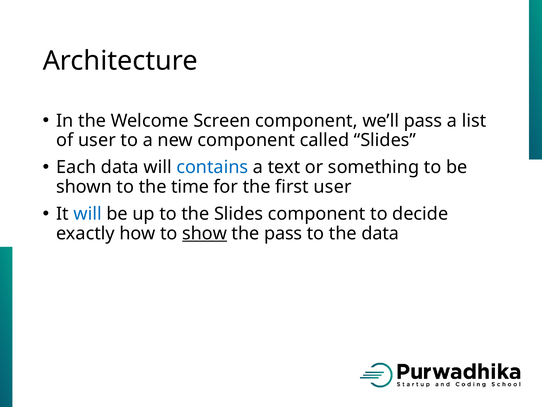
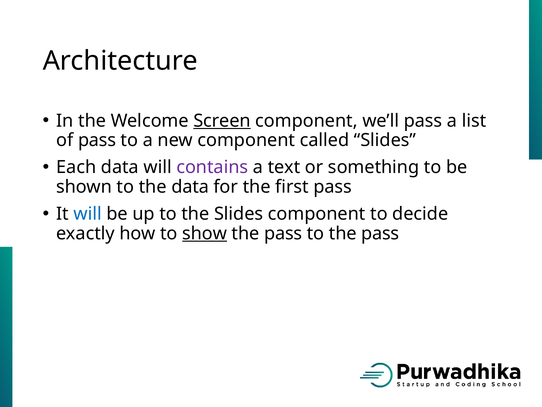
Screen underline: none -> present
of user: user -> pass
contains colour: blue -> purple
the time: time -> data
first user: user -> pass
to the data: data -> pass
